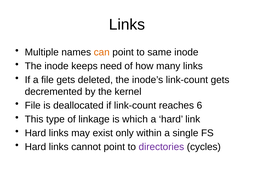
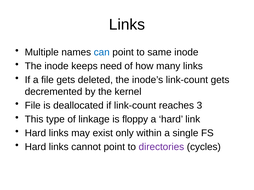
can colour: orange -> blue
6: 6 -> 3
which: which -> floppy
